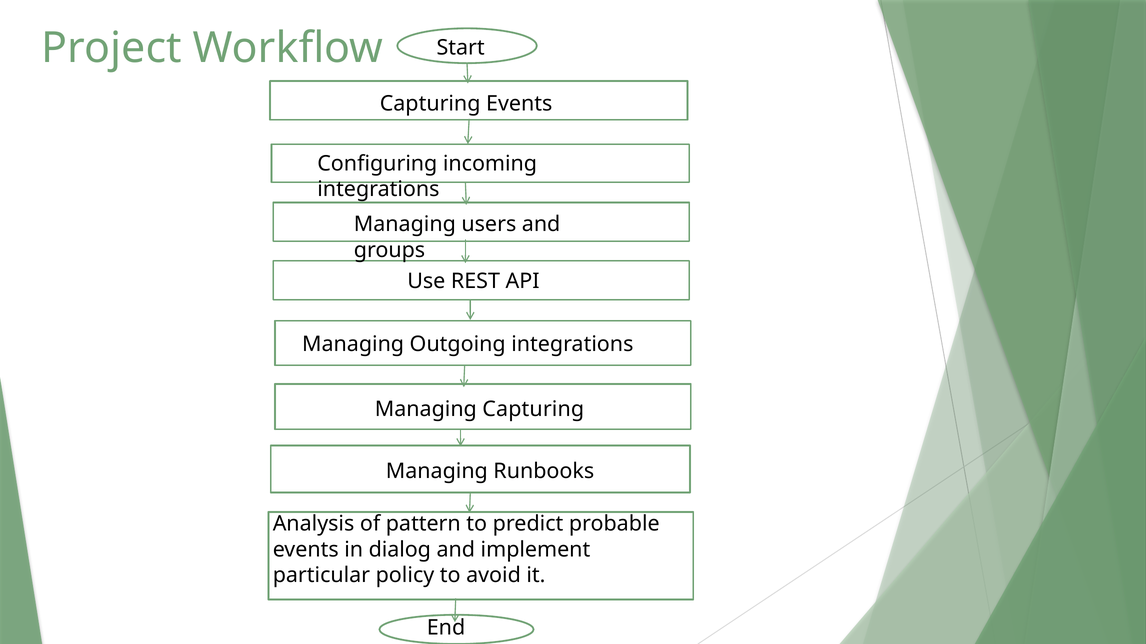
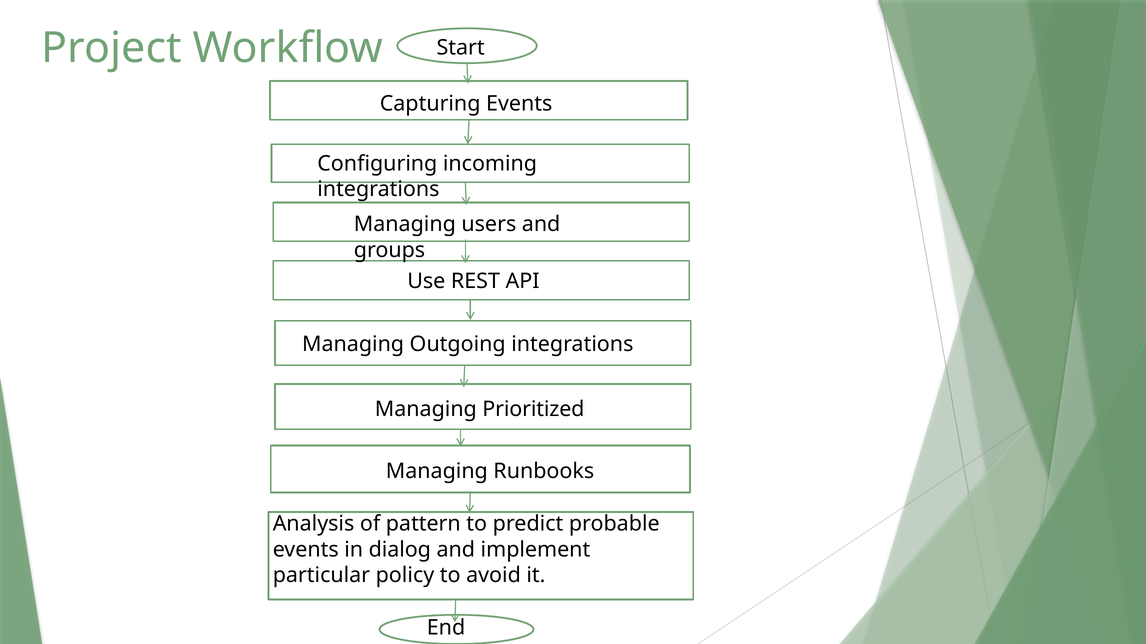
Managing Capturing: Capturing -> Prioritized
